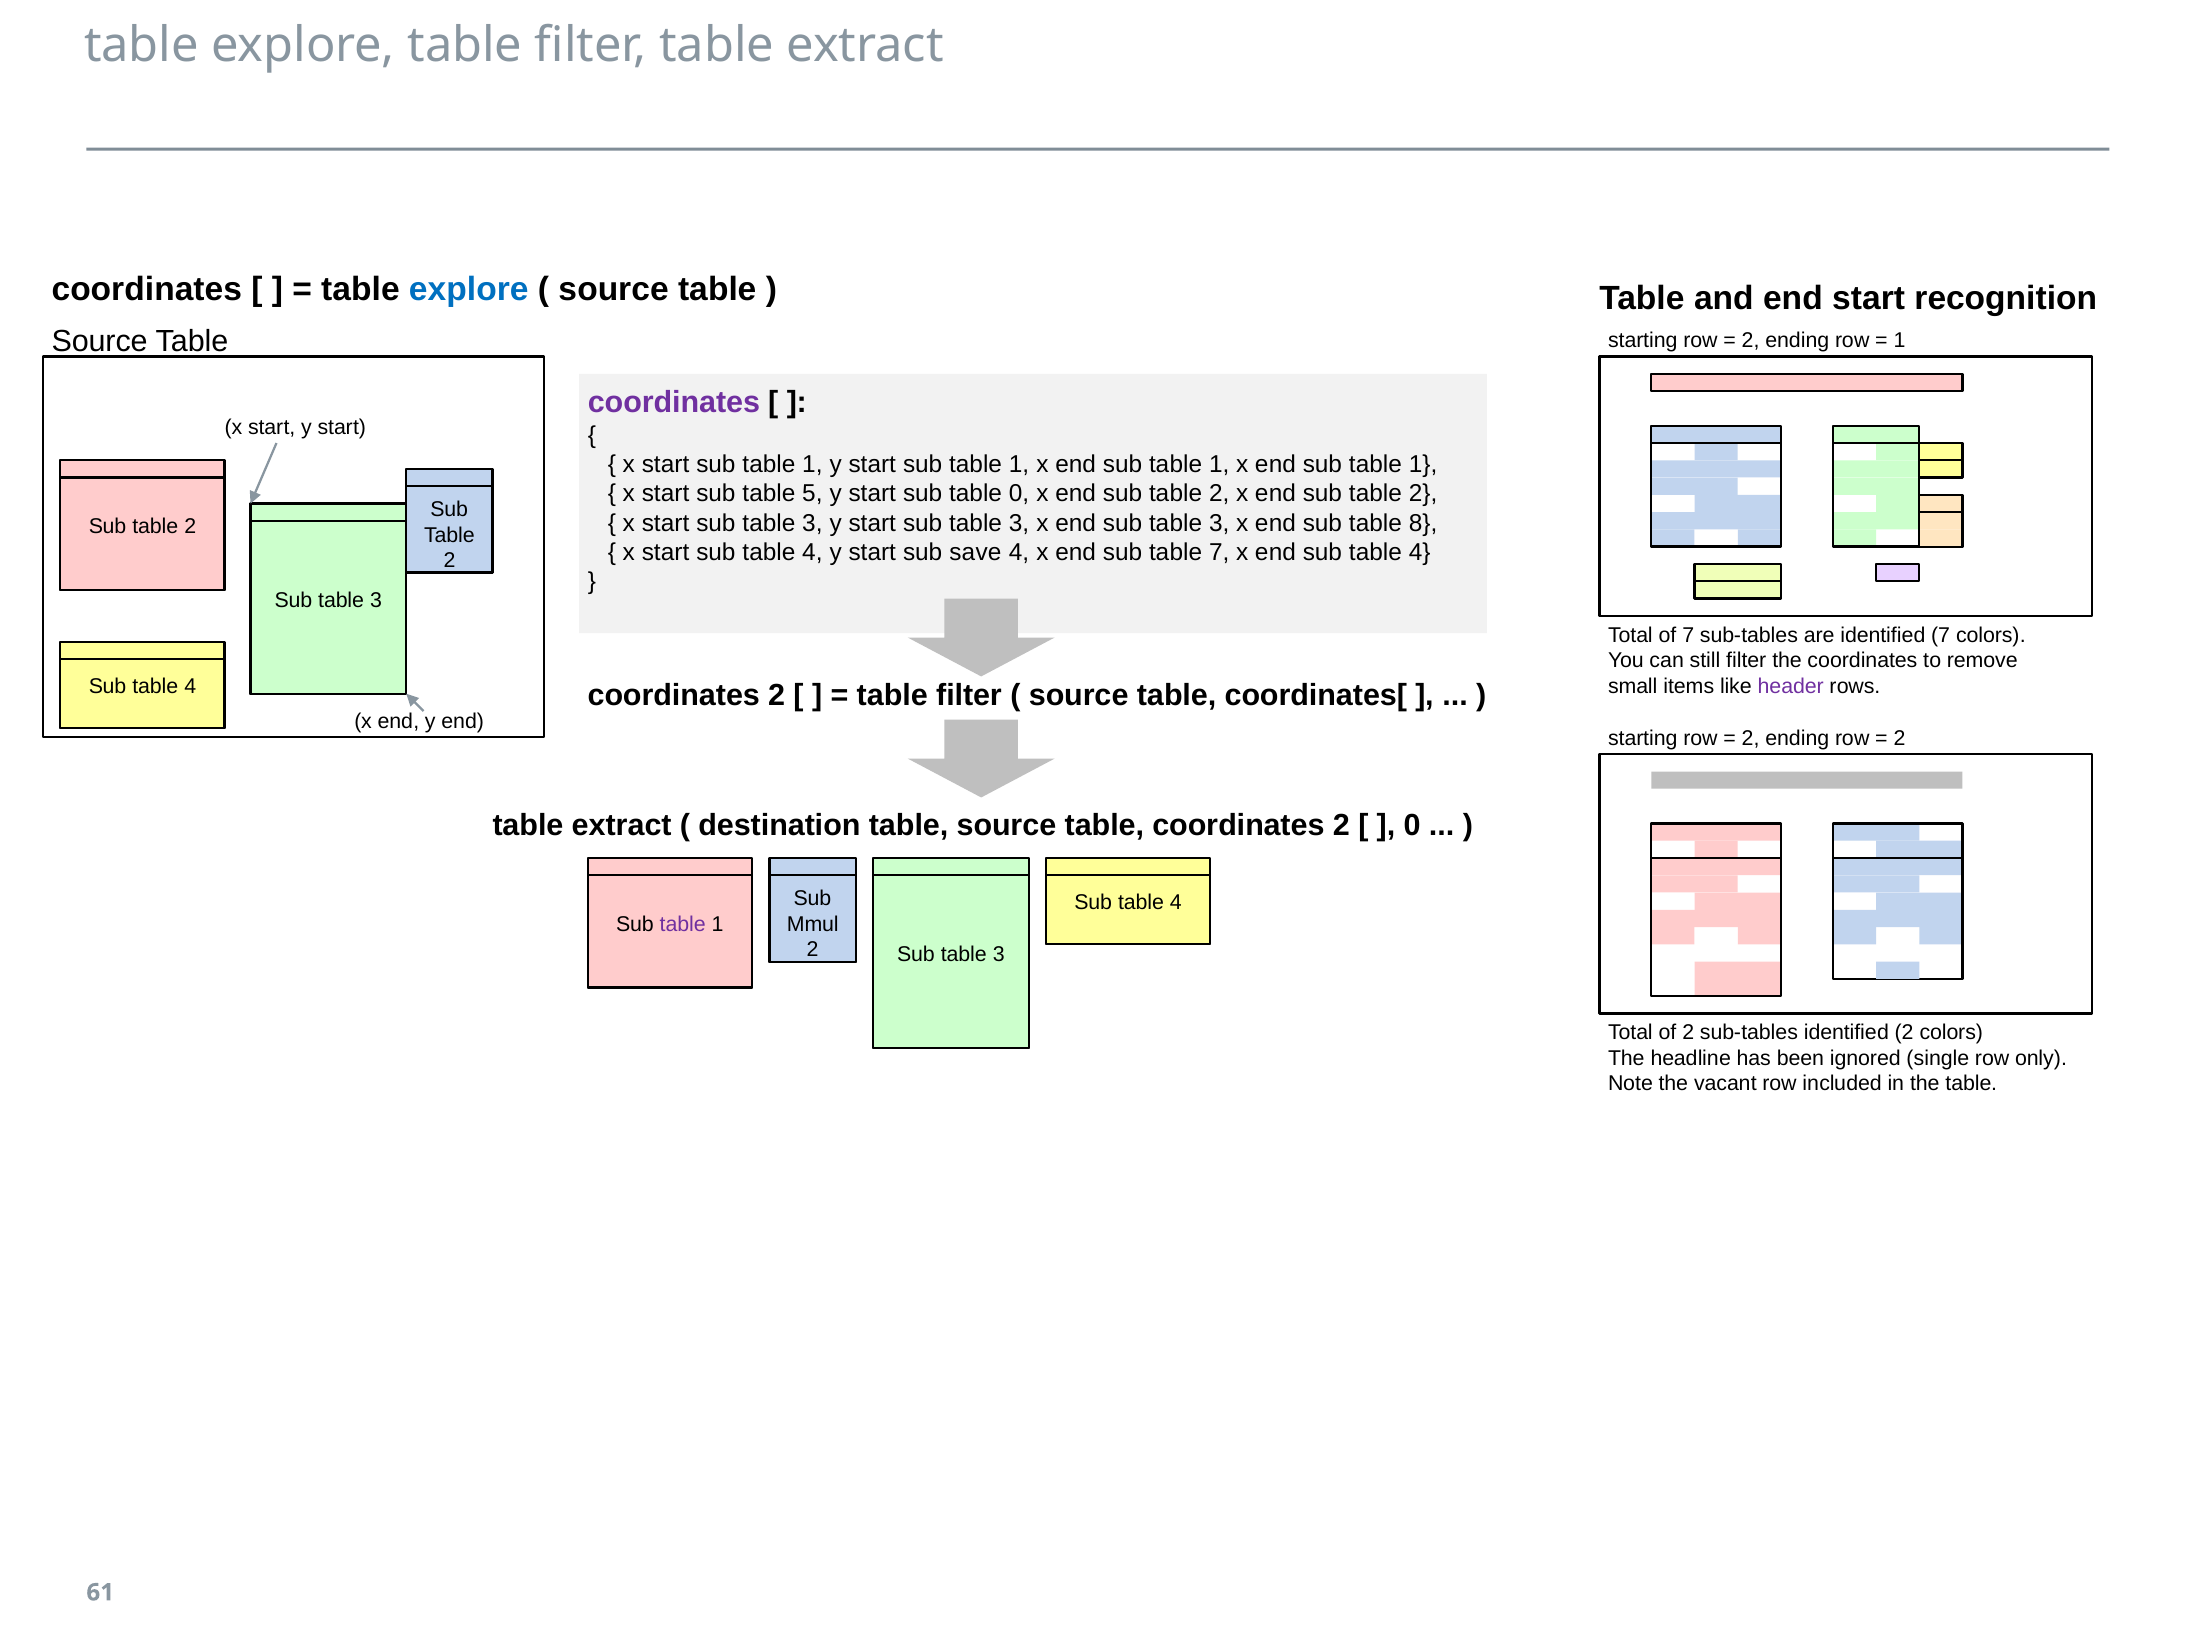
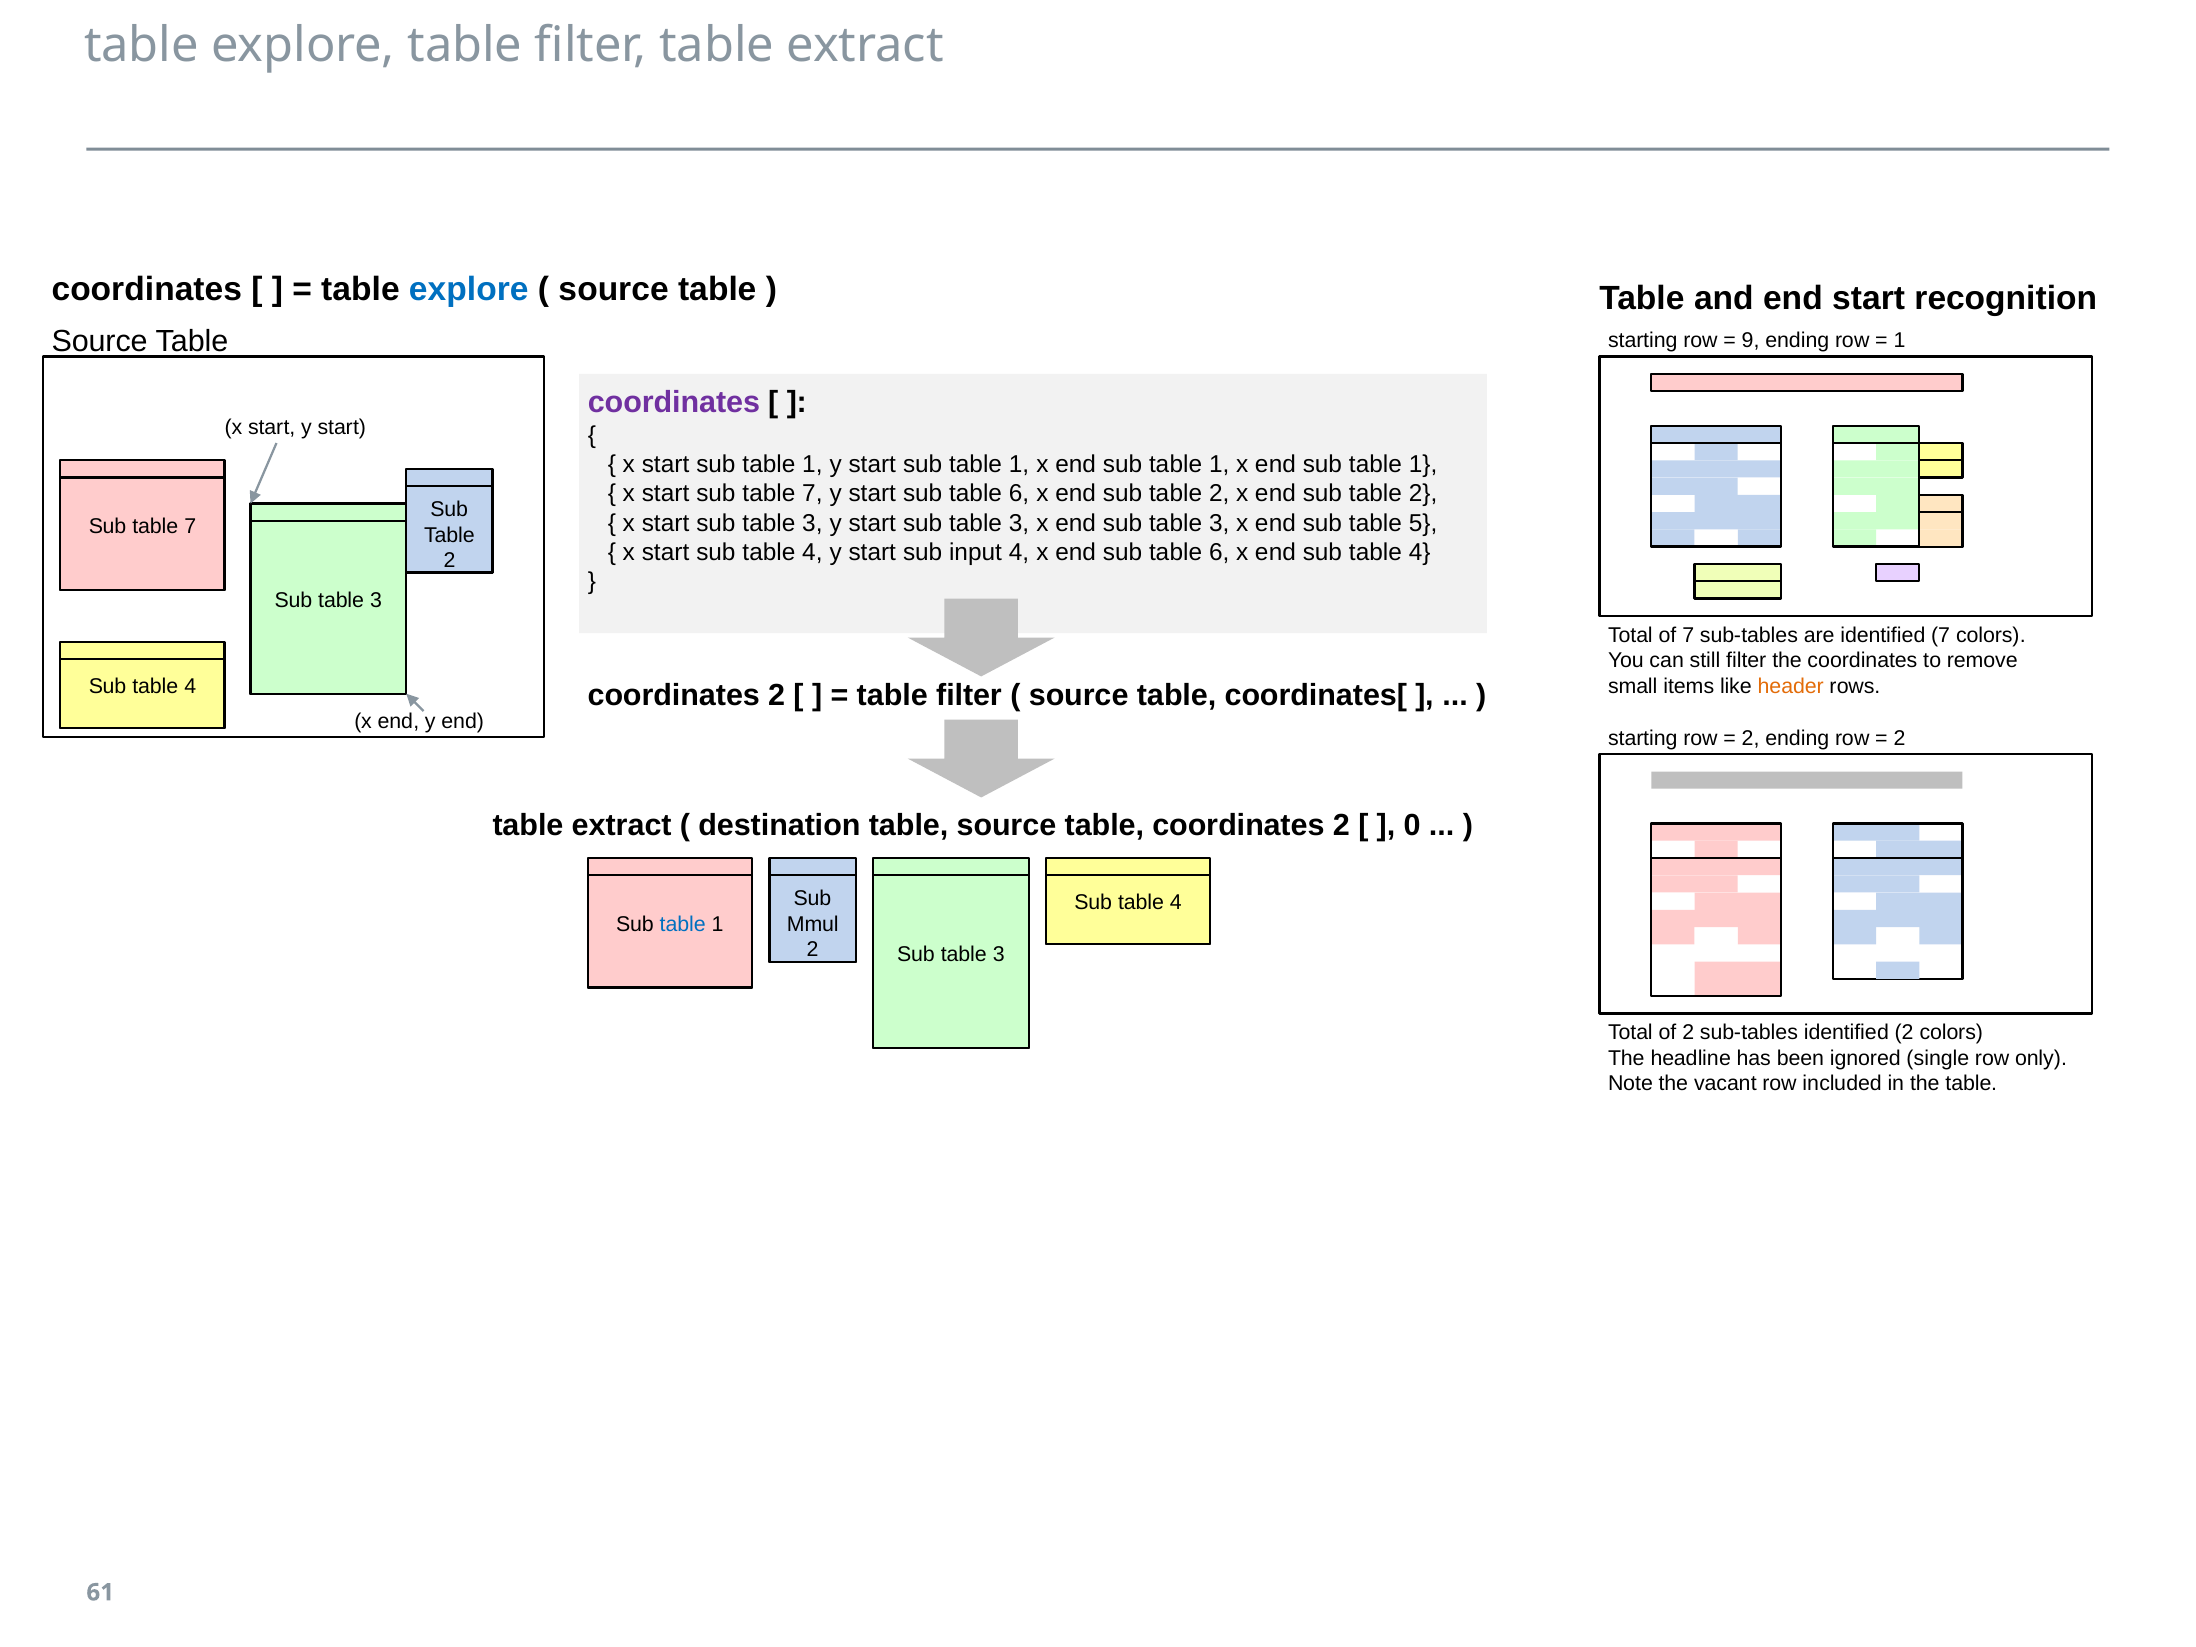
2 at (1751, 341): 2 -> 9
start sub table 5: 5 -> 7
start sub table 0: 0 -> 6
8: 8 -> 5
2 at (190, 527): 2 -> 7
save: save -> input
end sub table 7: 7 -> 6
header colour: purple -> orange
table at (683, 924) colour: purple -> blue
